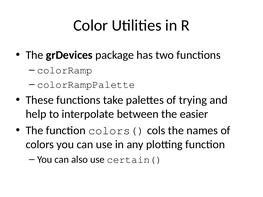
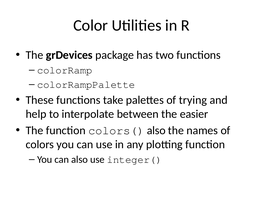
colors( cols: cols -> also
certain(: certain( -> integer(
